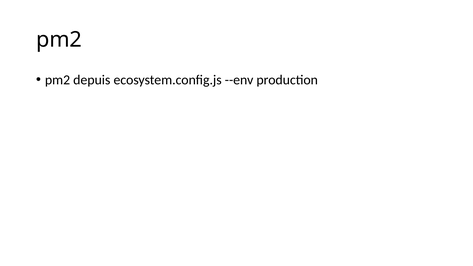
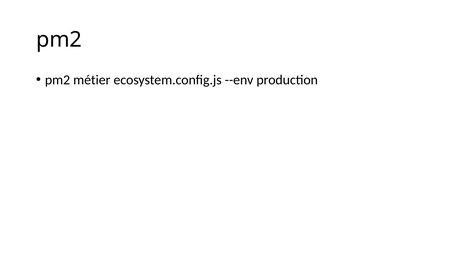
depuis: depuis -> métier
